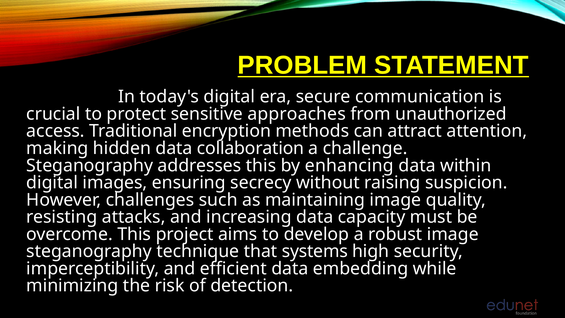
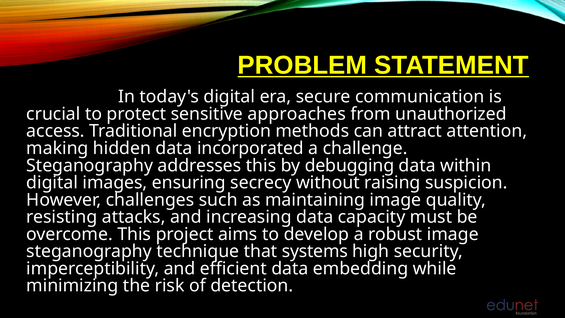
collaboration: collaboration -> incorporated
enhancing: enhancing -> debugging
